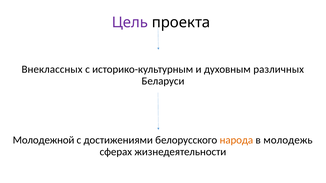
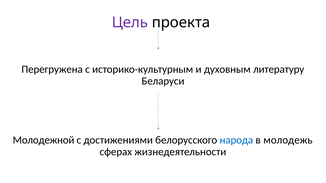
Внеклассных: Внеклассных -> Перегружена
различных: различных -> литературу
народа colour: orange -> blue
